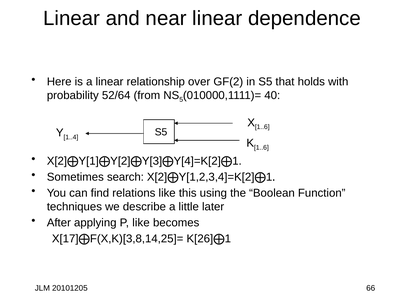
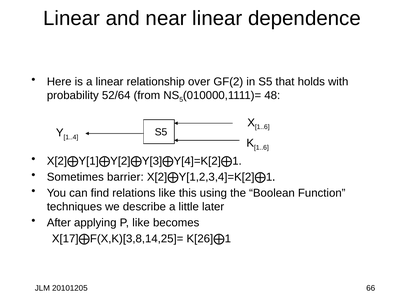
40: 40 -> 48
search: search -> barrier
